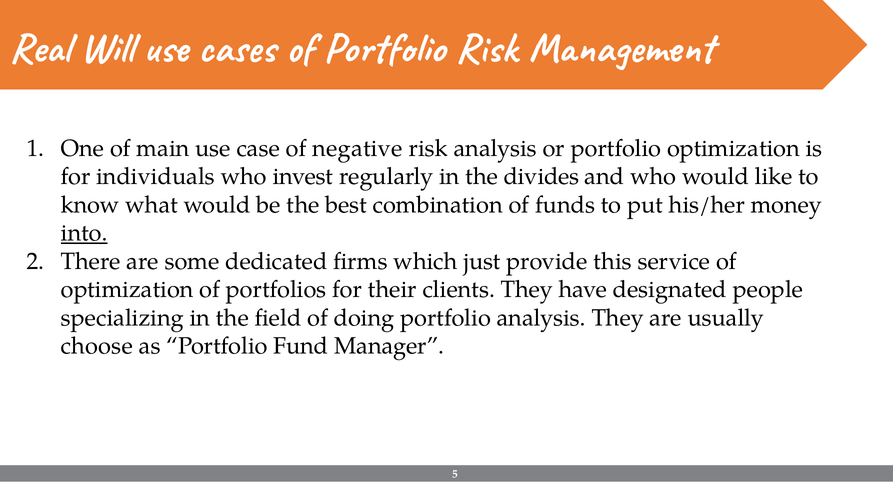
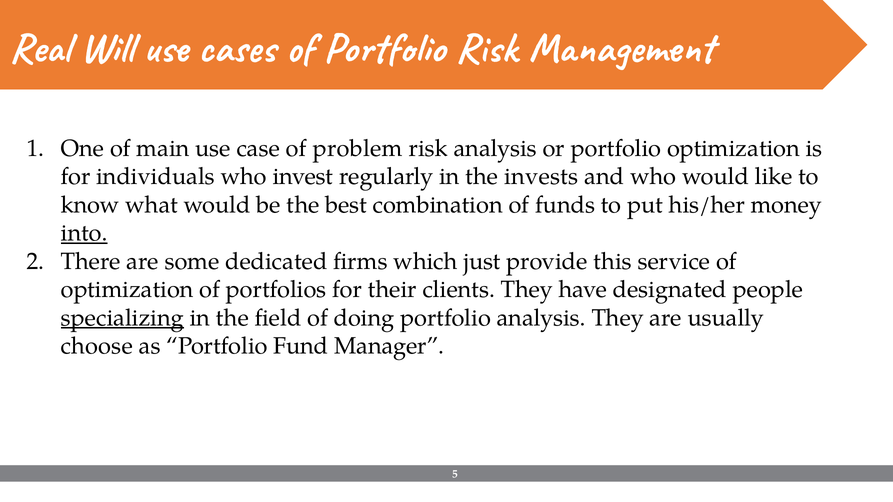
negative: negative -> problem
divides: divides -> invests
specializing underline: none -> present
